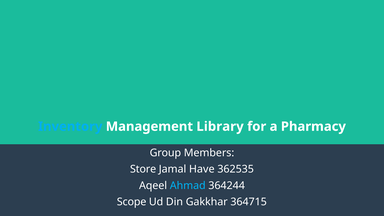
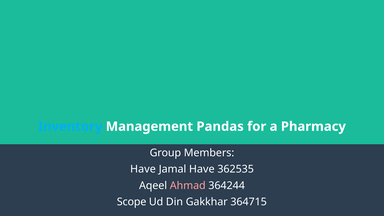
Library: Library -> Pandas
Store at (143, 169): Store -> Have
Ahmad colour: light blue -> pink
